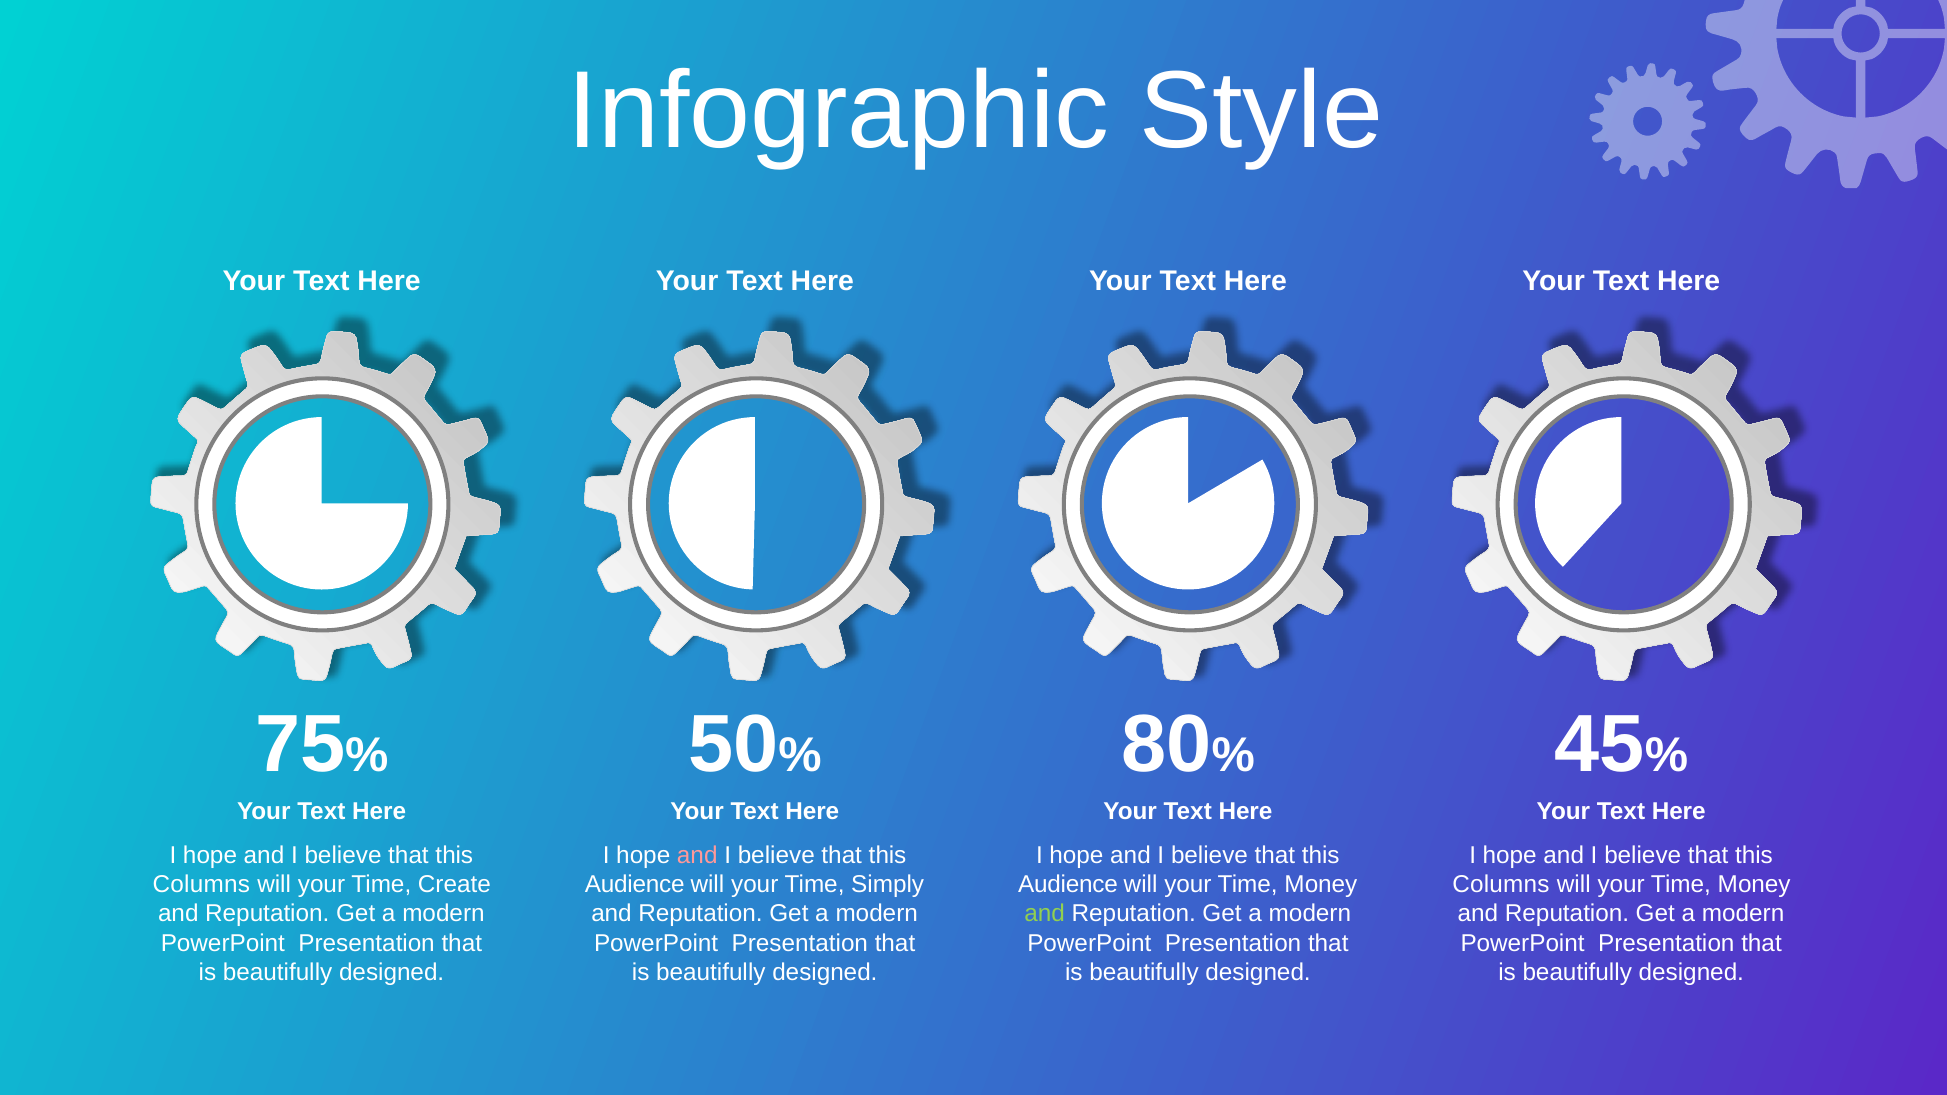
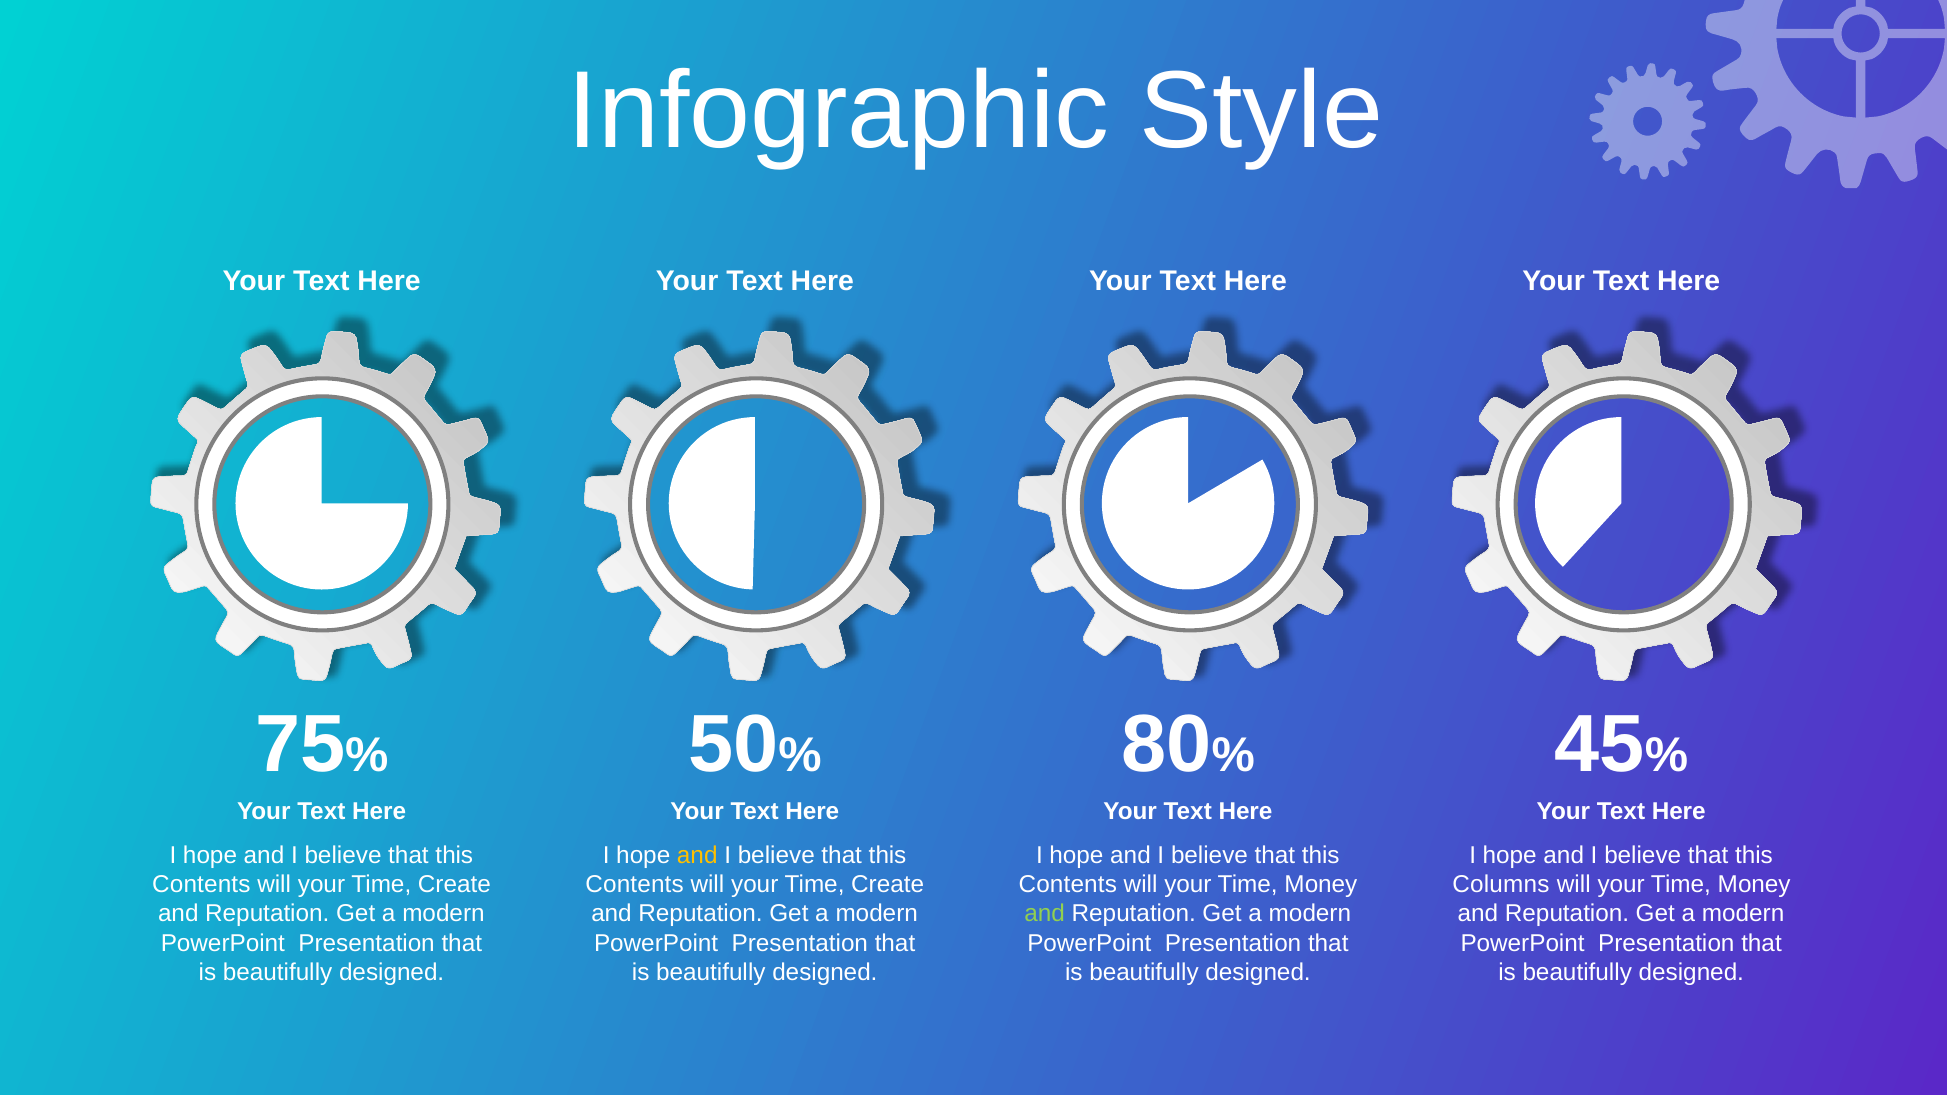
and at (697, 856) colour: pink -> yellow
Columns at (201, 885): Columns -> Contents
Audience at (635, 885): Audience -> Contents
Simply at (888, 885): Simply -> Create
Audience at (1068, 885): Audience -> Contents
